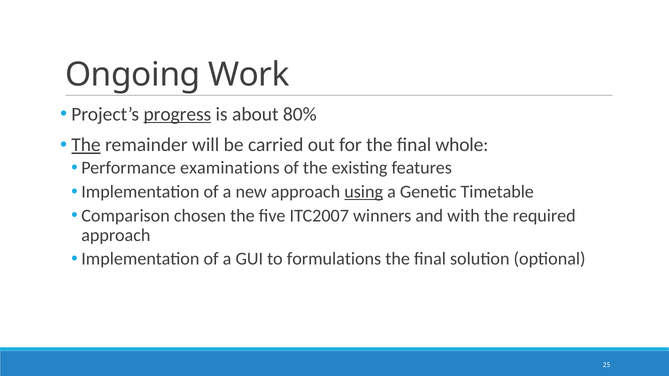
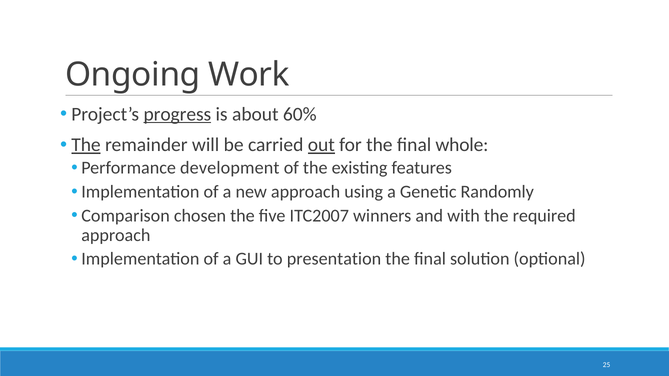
80%: 80% -> 60%
out underline: none -> present
examinations: examinations -> development
using underline: present -> none
Timetable: Timetable -> Randomly
formulations: formulations -> presentation
